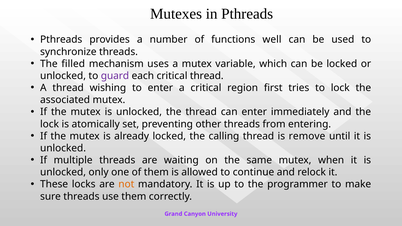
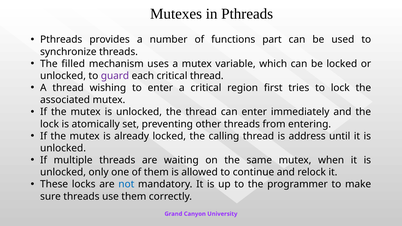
well: well -> part
remove: remove -> address
not colour: orange -> blue
